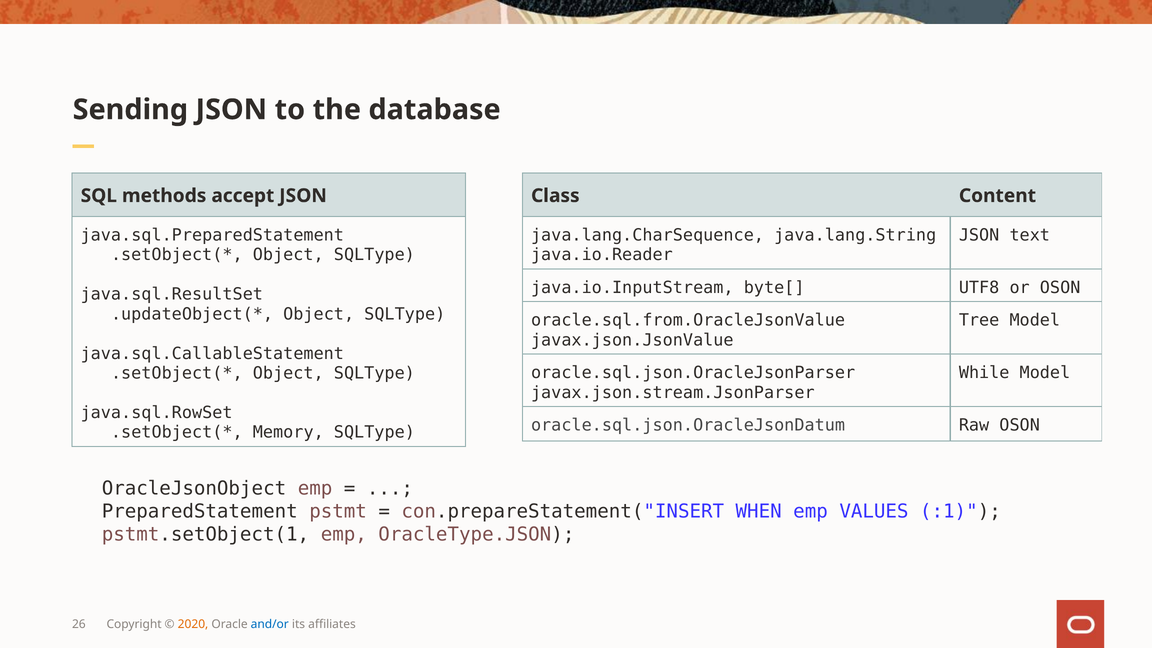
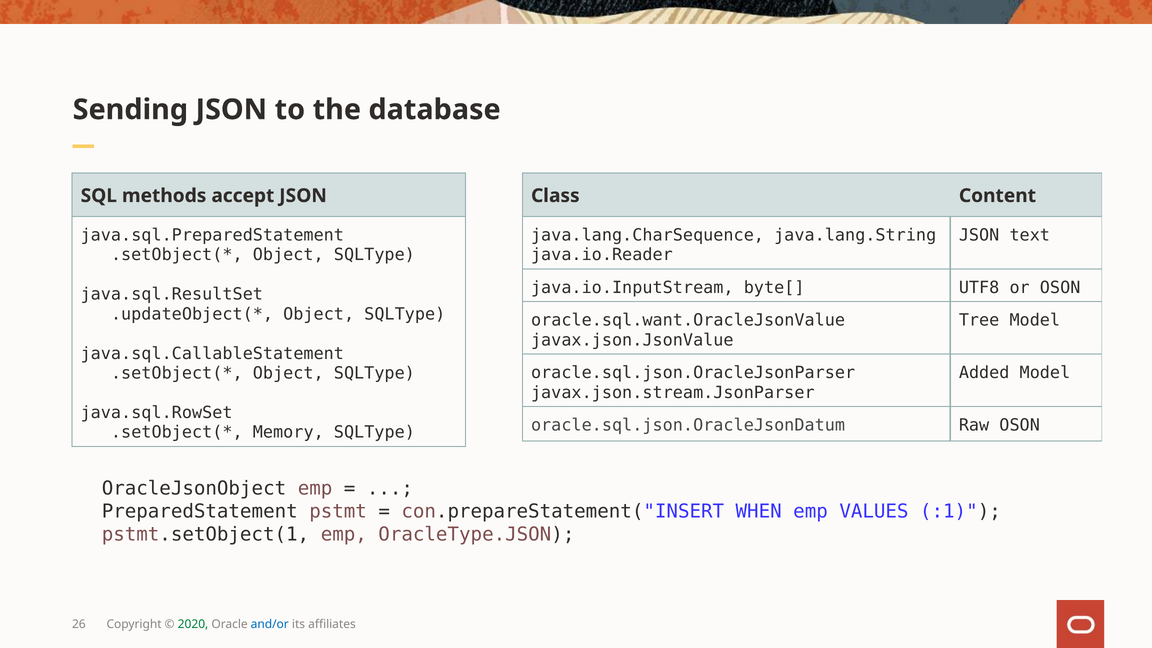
oracle.sql.from.OracleJsonValue: oracle.sql.from.OracleJsonValue -> oracle.sql.want.OracleJsonValue
While: While -> Added
2020 colour: orange -> green
